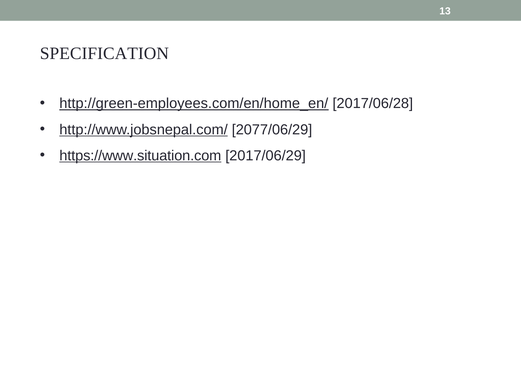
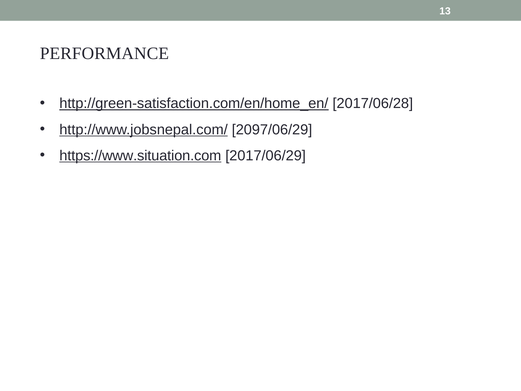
SPECIFICATION: SPECIFICATION -> PERFORMANCE
http://green-employees.com/en/home_en/: http://green-employees.com/en/home_en/ -> http://green-satisfaction.com/en/home_en/
2077/06/29: 2077/06/29 -> 2097/06/29
